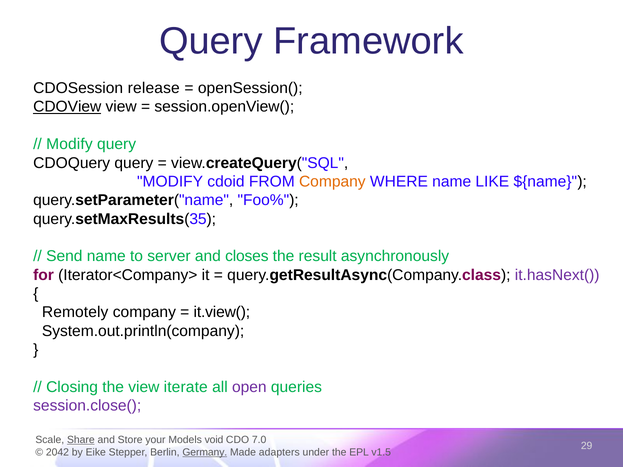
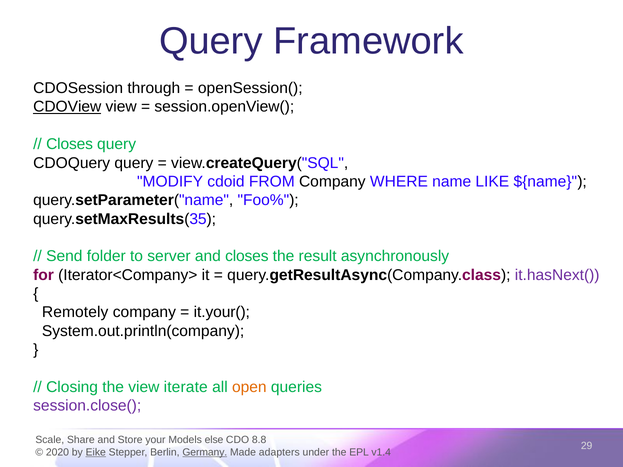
release: release -> through
Modify at (69, 144): Modify -> Closes
Company at (332, 182) colour: orange -> black
Send name: name -> folder
it.view(: it.view( -> it.your(
open colour: purple -> orange
Share underline: present -> none
void: void -> else
7.0: 7.0 -> 8.8
2042: 2042 -> 2020
Eike underline: none -> present
v1.5: v1.5 -> v1.4
